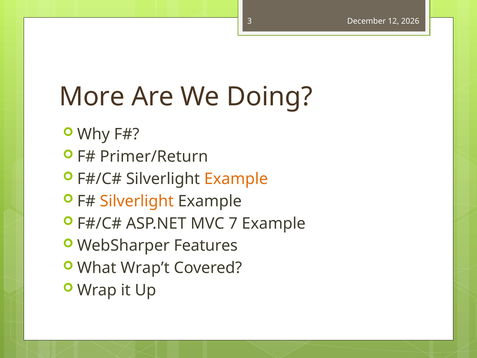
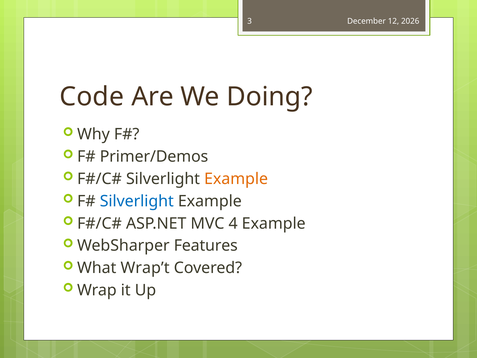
More: More -> Code
Primer/Return: Primer/Return -> Primer/Demos
Silverlight at (137, 201) colour: orange -> blue
7: 7 -> 4
